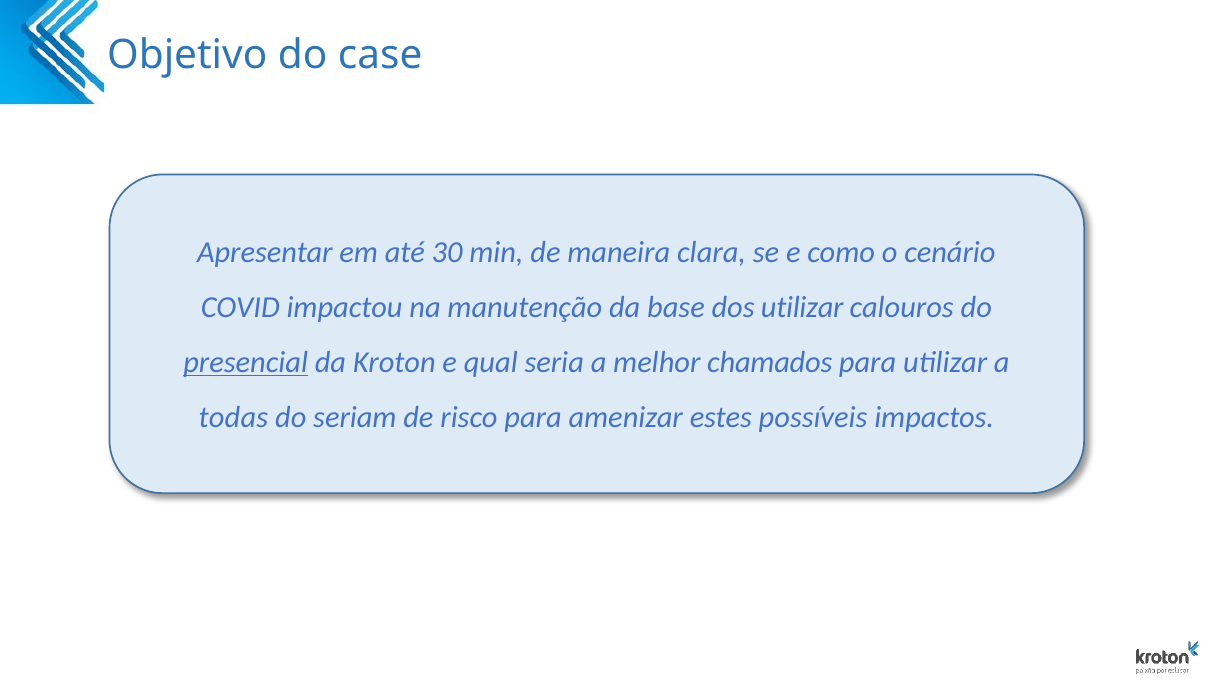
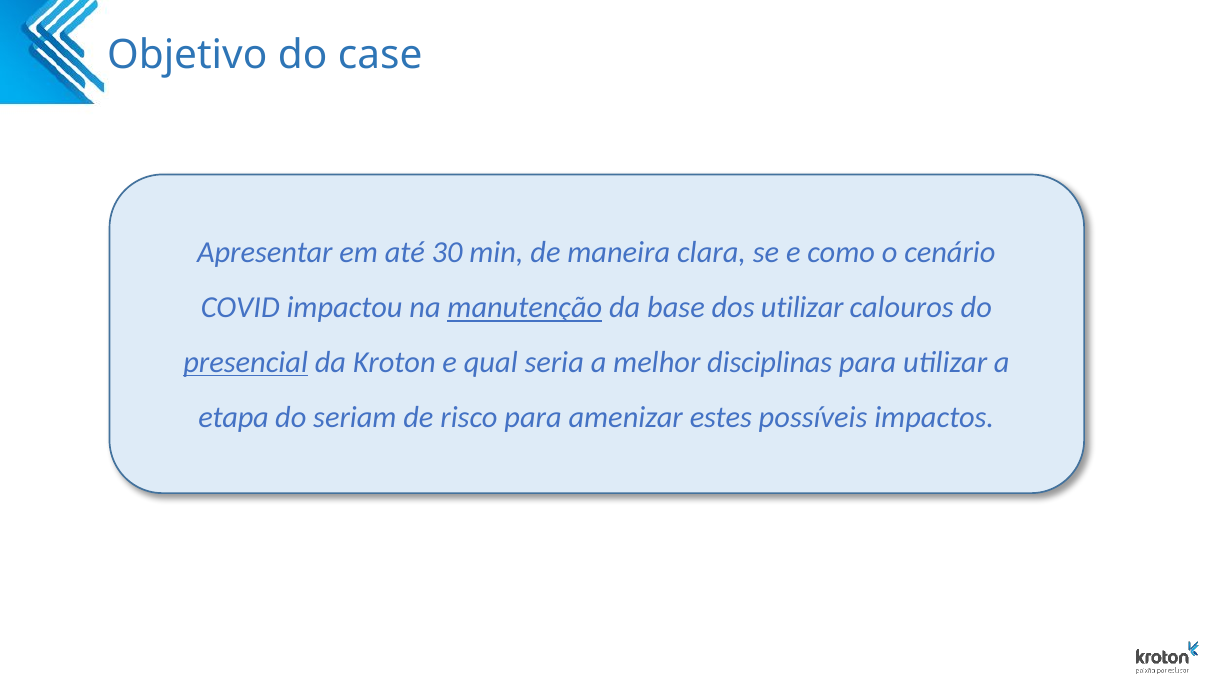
manutenção underline: none -> present
chamados: chamados -> disciplinas
todas: todas -> etapa
